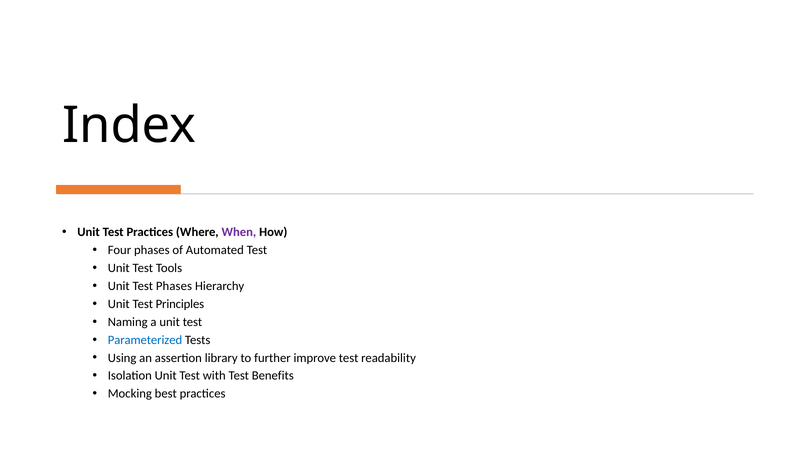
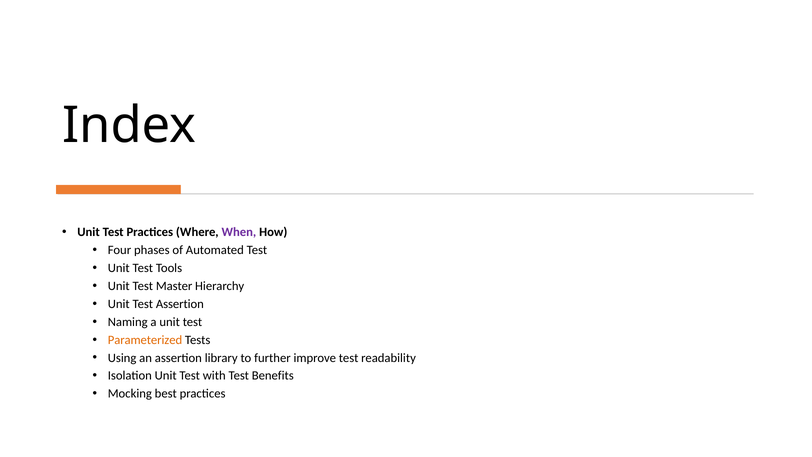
Test Phases: Phases -> Master
Test Principles: Principles -> Assertion
Parameterized colour: blue -> orange
